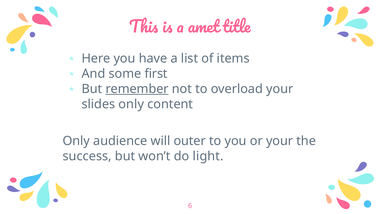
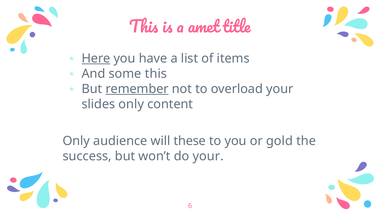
Here underline: none -> present
some first: first -> this
outer: outer -> these
or your: your -> gold
do light: light -> your
